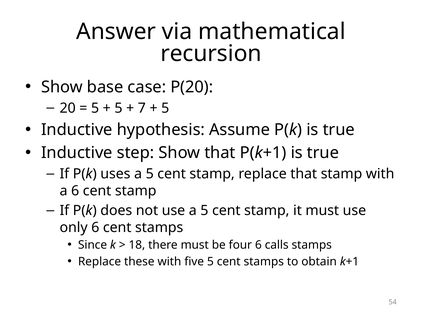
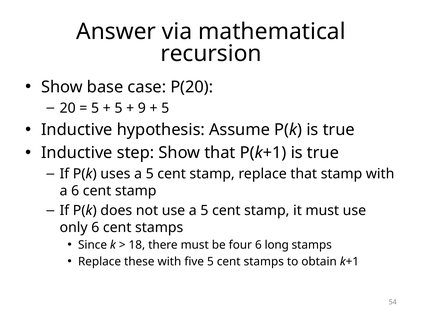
7: 7 -> 9
calls: calls -> long
